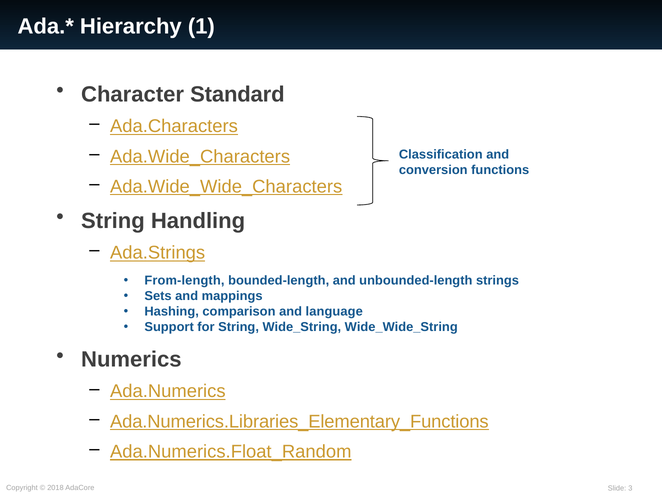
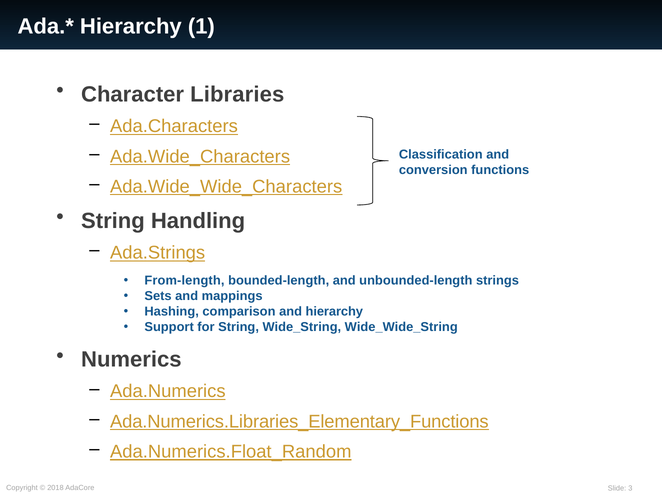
Standard: Standard -> Libraries
and language: language -> hierarchy
